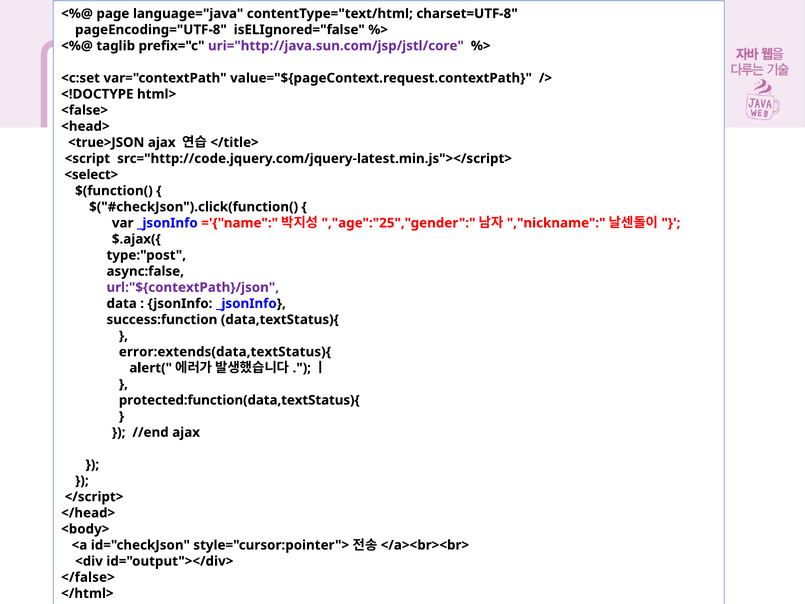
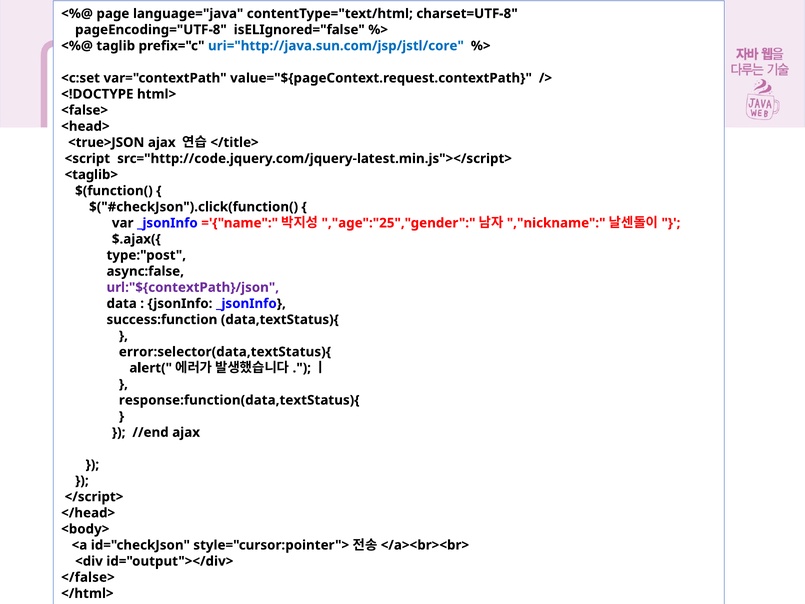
uri="http://java.sun.com/jsp/jstl/core colour: purple -> blue
<select>: <select> -> <taglib>
error:extends(data,textStatus){: error:extends(data,textStatus){ -> error:selector(data,textStatus){
protected:function(data,textStatus){: protected:function(data,textStatus){ -> response:function(data,textStatus){
